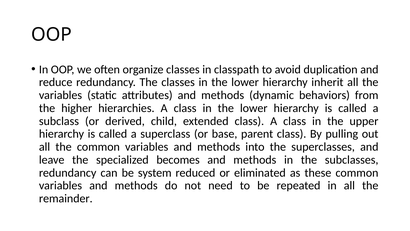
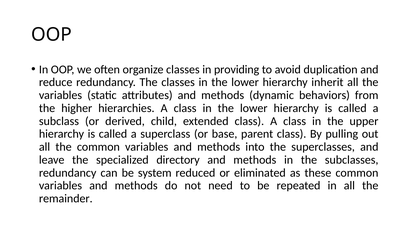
classpath: classpath -> providing
becomes: becomes -> directory
